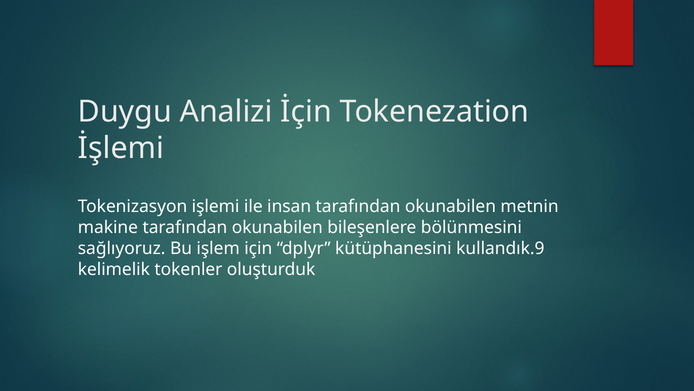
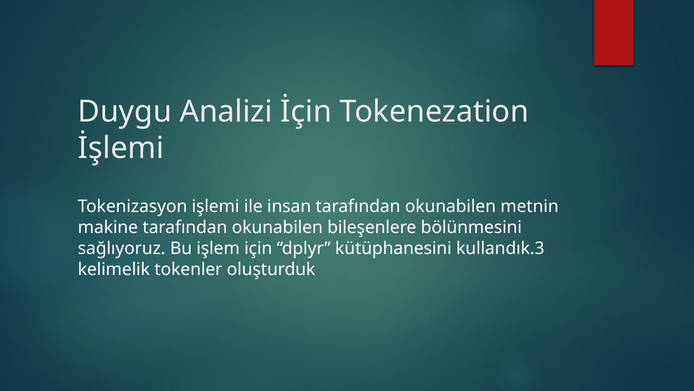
kullandık.9: kullandık.9 -> kullandık.3
